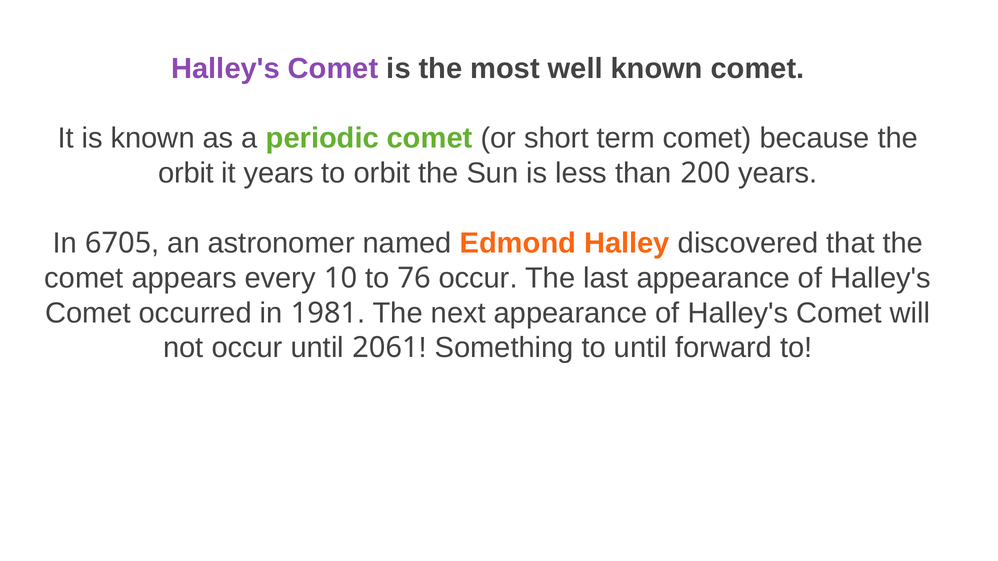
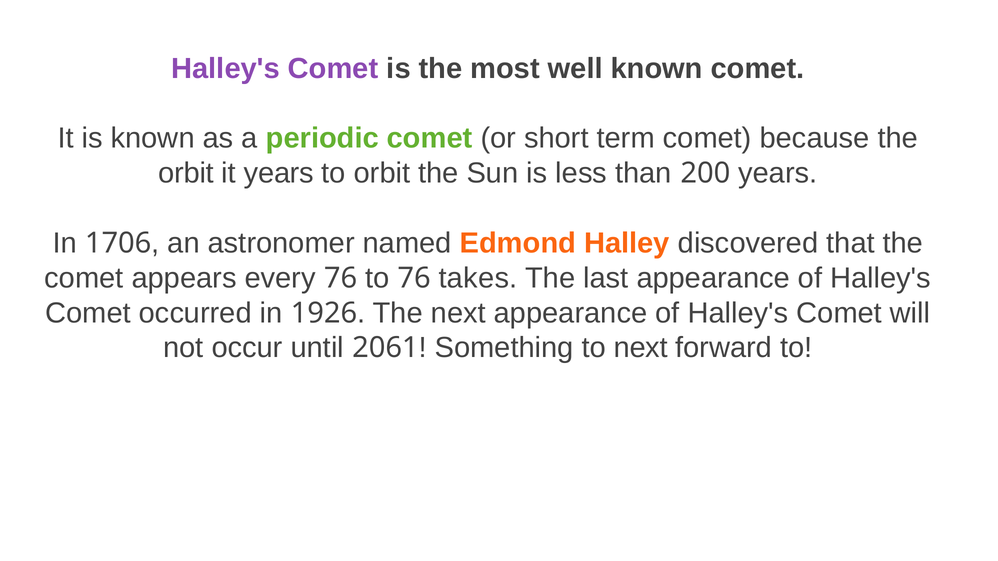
6705: 6705 -> 1706
every 10: 10 -> 76
76 occur: occur -> takes
1981: 1981 -> 1926
to until: until -> next
